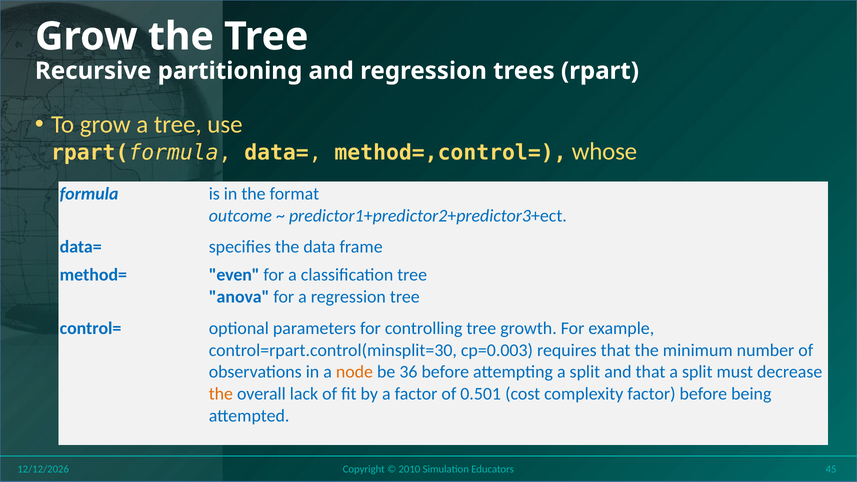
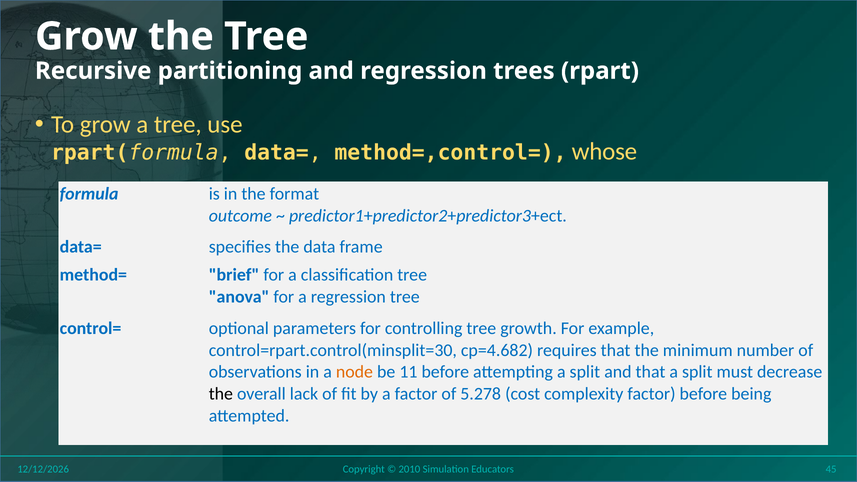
even: even -> brief
cp=0.003: cp=0.003 -> cp=4.682
36: 36 -> 11
the at (221, 394) colour: orange -> black
0.501: 0.501 -> 5.278
